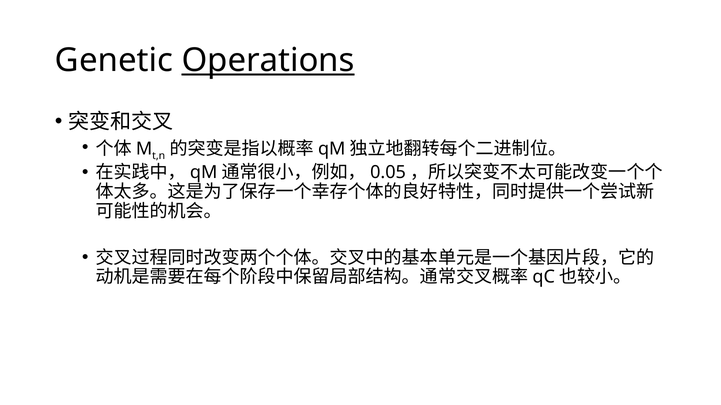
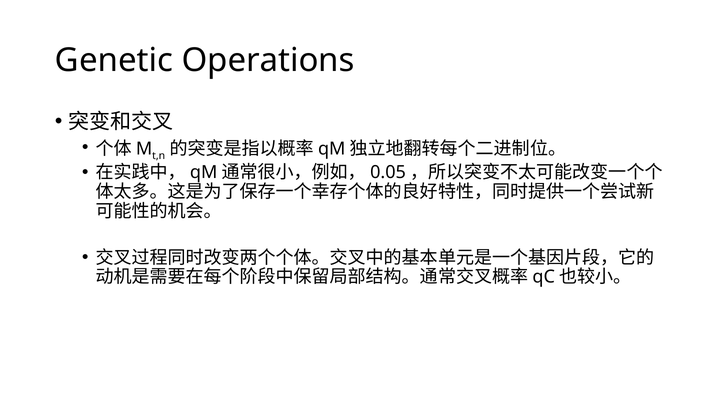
Operations underline: present -> none
